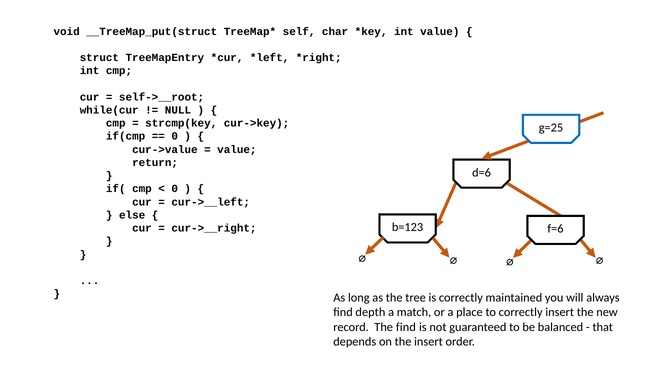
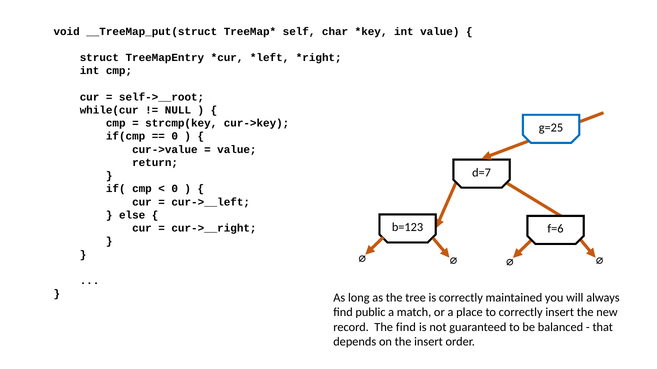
d=6: d=6 -> d=7
depth: depth -> public
